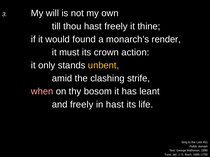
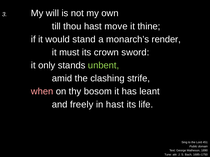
hast freely: freely -> move
found: found -> stand
action: action -> sword
unbent colour: yellow -> light green
